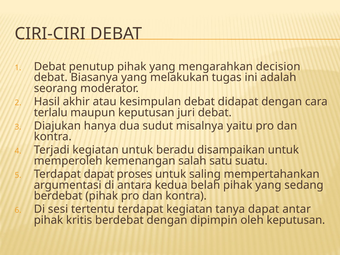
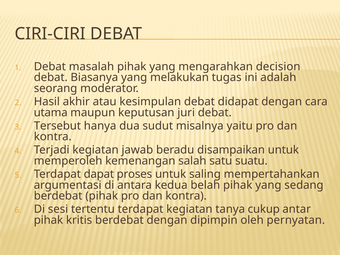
penutup: penutup -> masalah
terlalu: terlalu -> utama
Diajukan: Diajukan -> Tersebut
kegiatan untuk: untuk -> jawab
tanya dapat: dapat -> cukup
oleh keputusan: keputusan -> pernyatan
